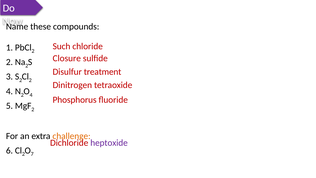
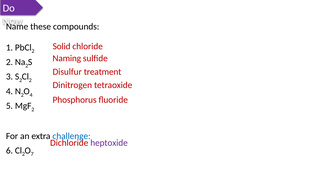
Such: Such -> Solid
Closure: Closure -> Naming
challenge colour: orange -> blue
